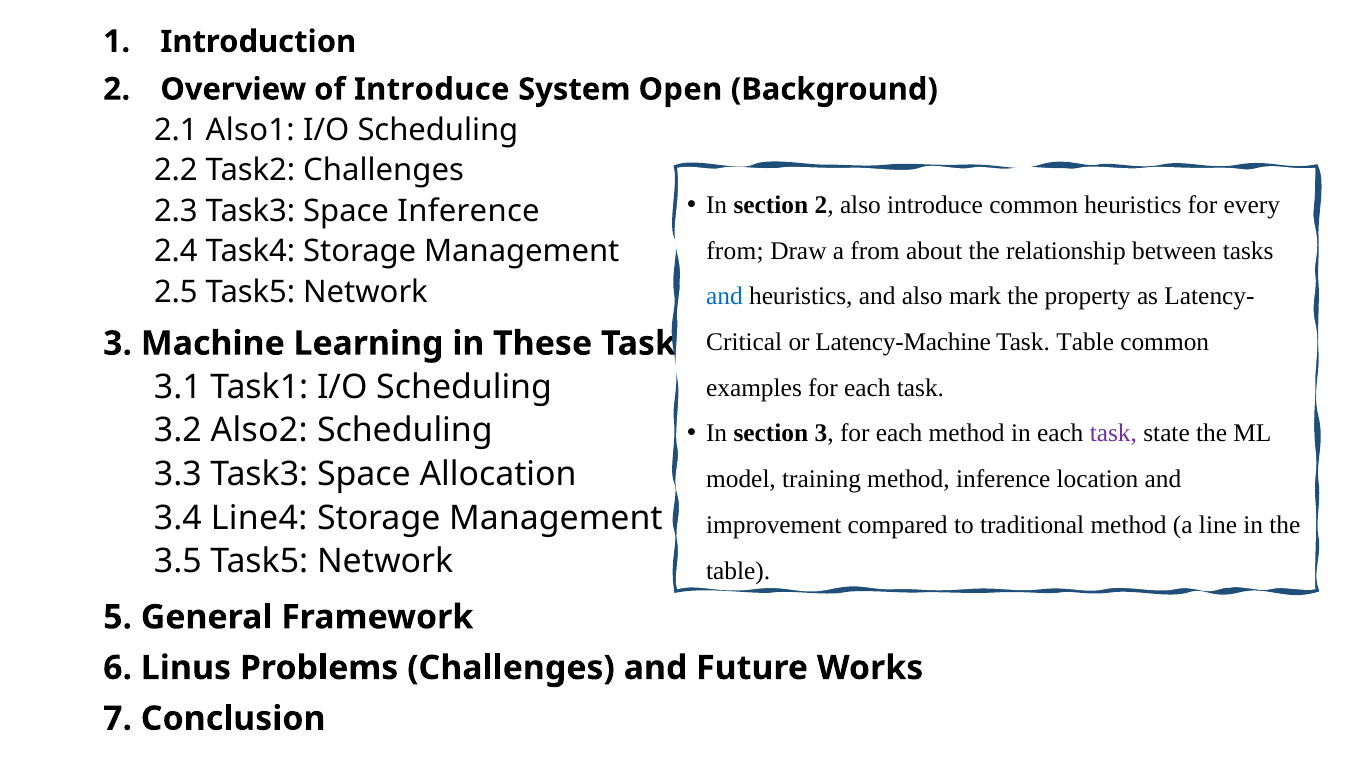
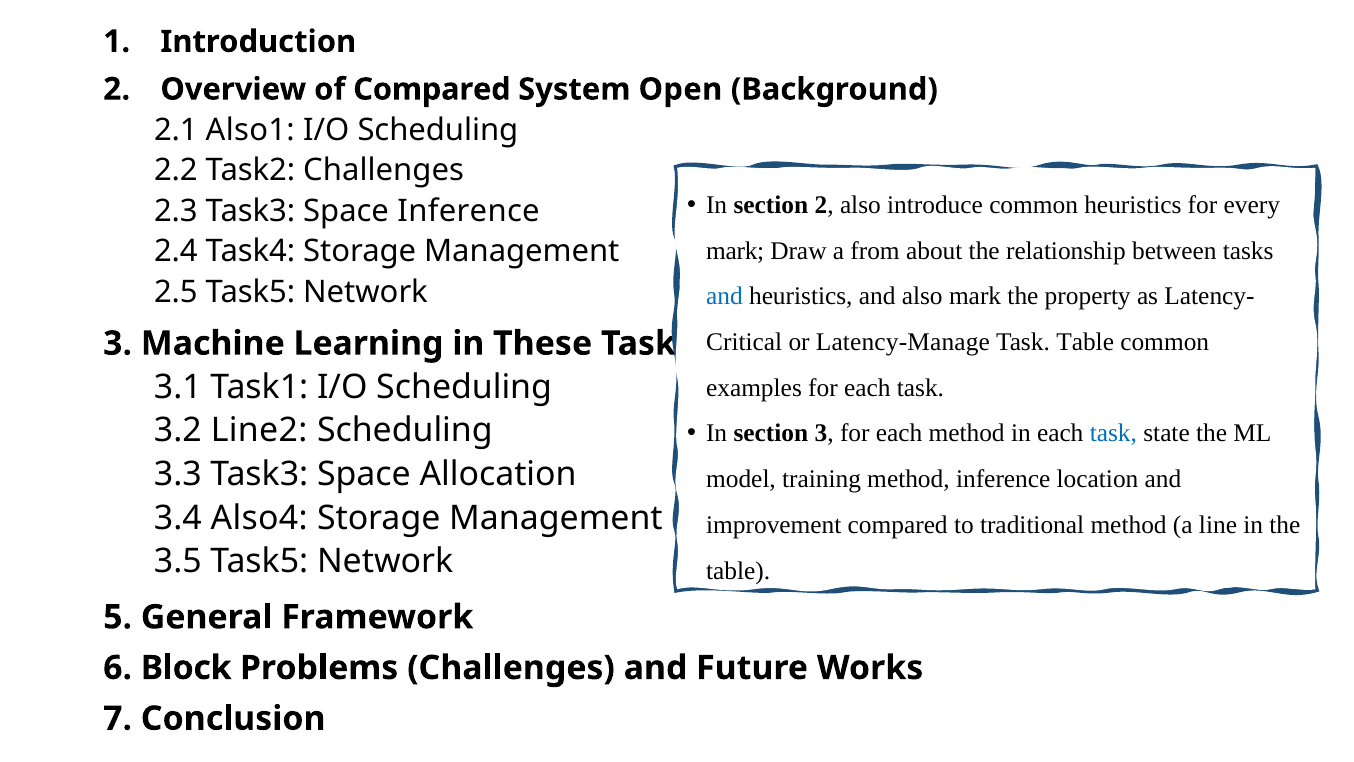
of Introduce: Introduce -> Compared
from at (735, 251): from -> mark
Latency-Machine: Latency-Machine -> Latency-Manage
task at (1113, 433) colour: purple -> blue
Also2: Also2 -> Line2
Line4: Line4 -> Also4
Linus: Linus -> Block
